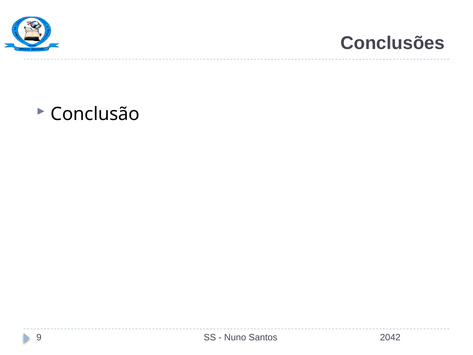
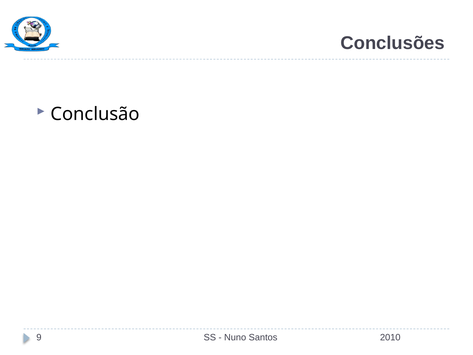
2042: 2042 -> 2010
